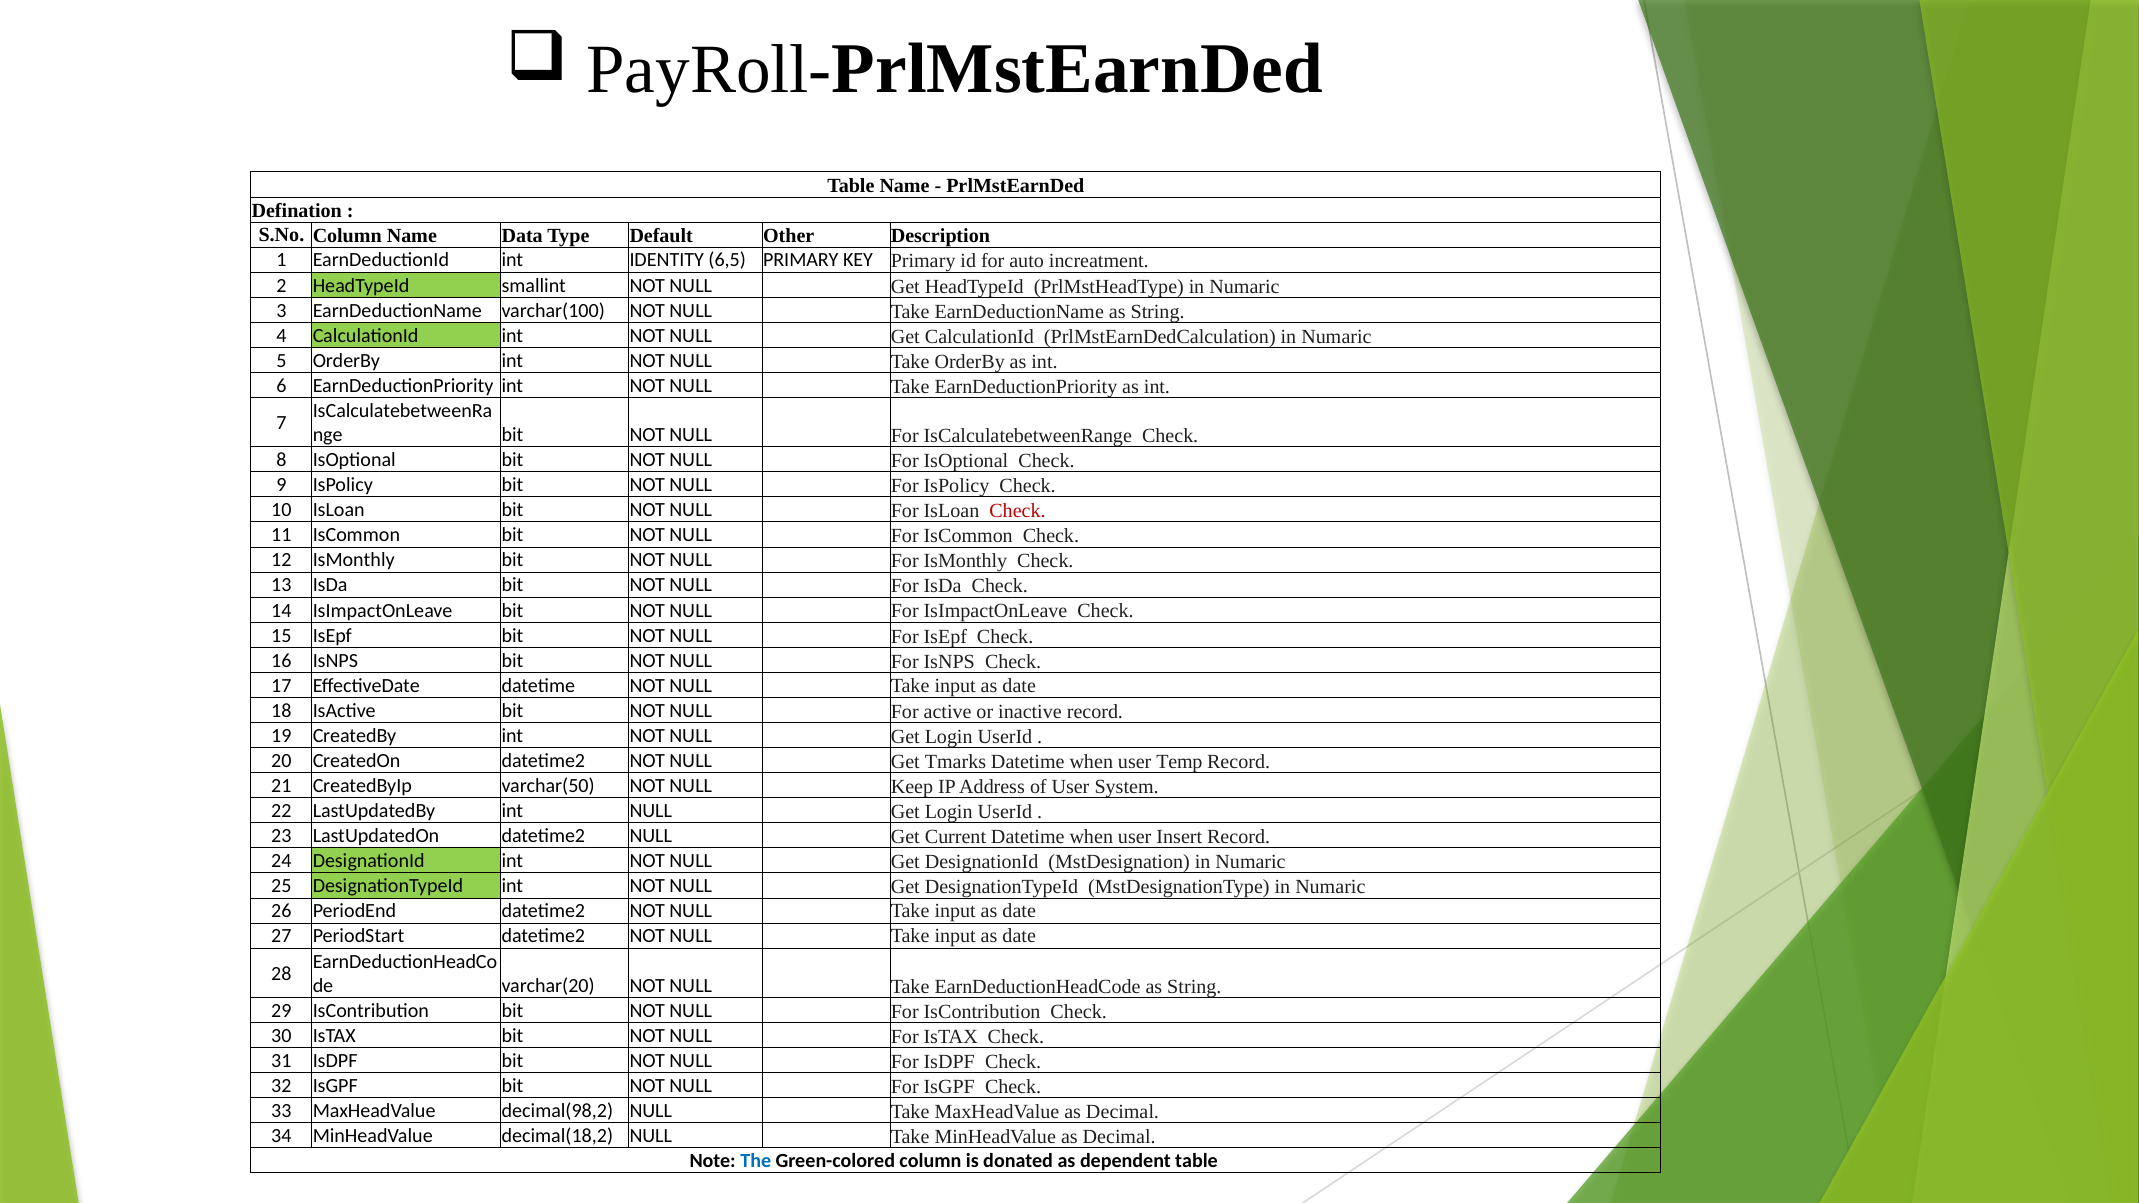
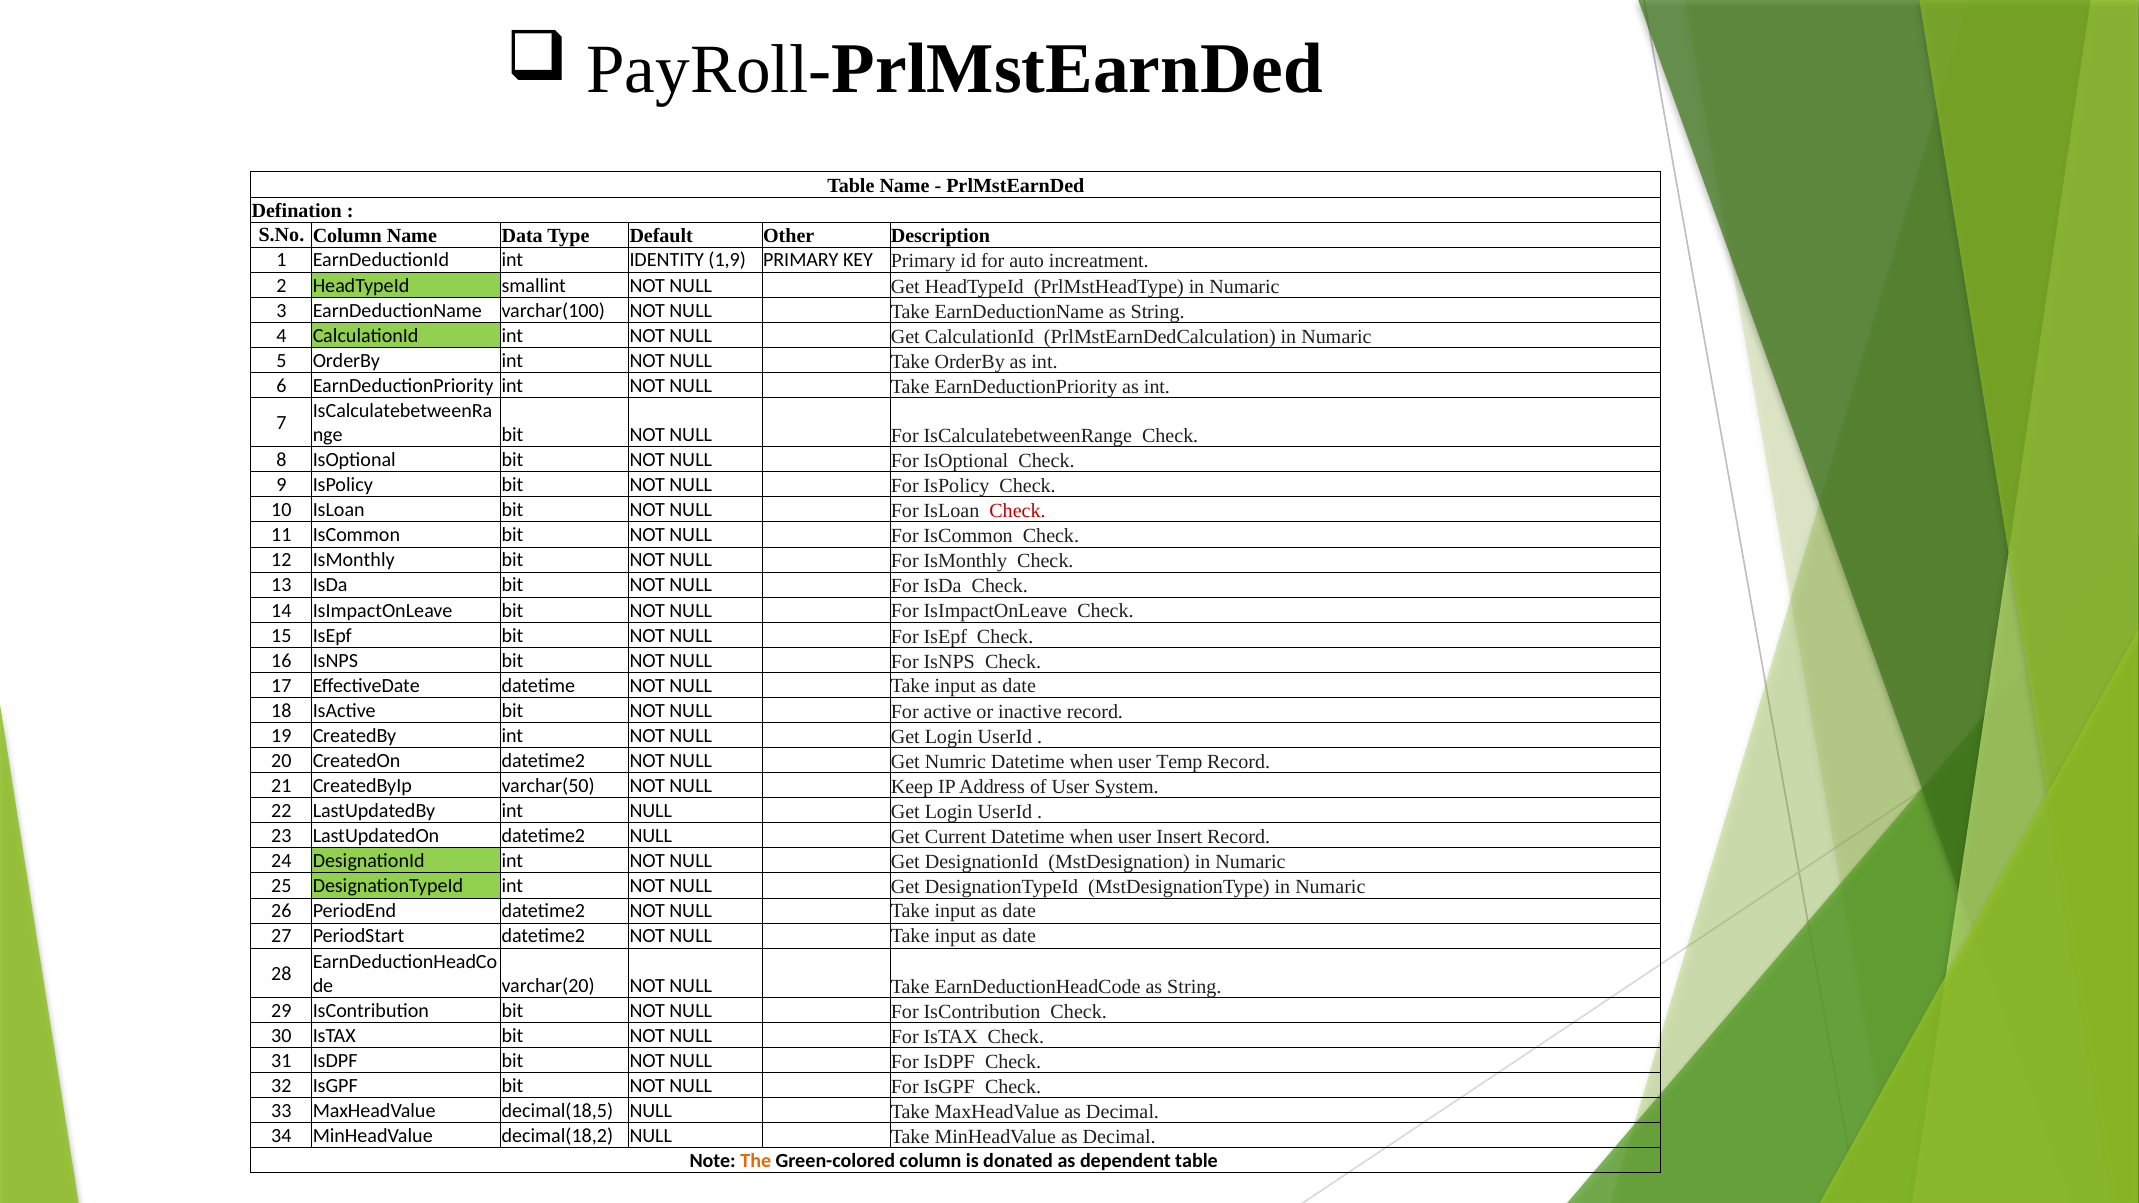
6,5: 6,5 -> 1,9
Tmarks: Tmarks -> Numric
decimal(98,2: decimal(98,2 -> decimal(18,5
The colour: blue -> orange
